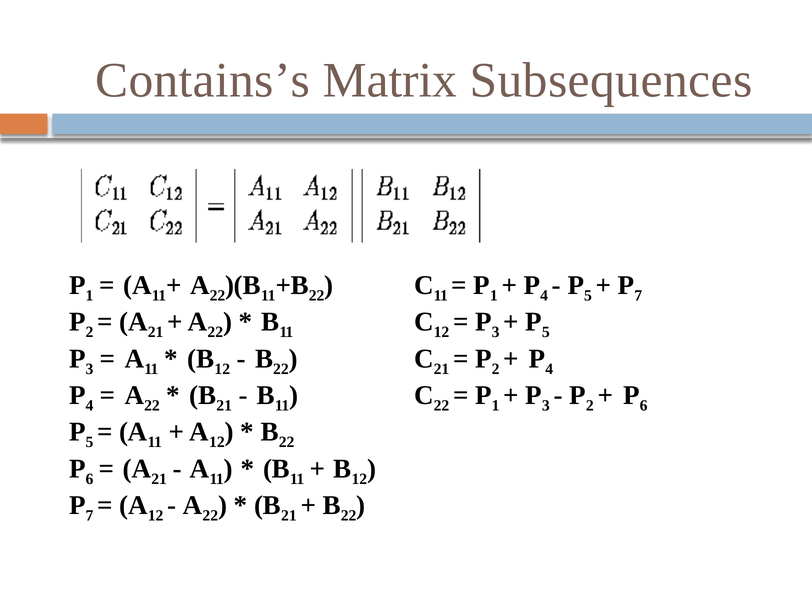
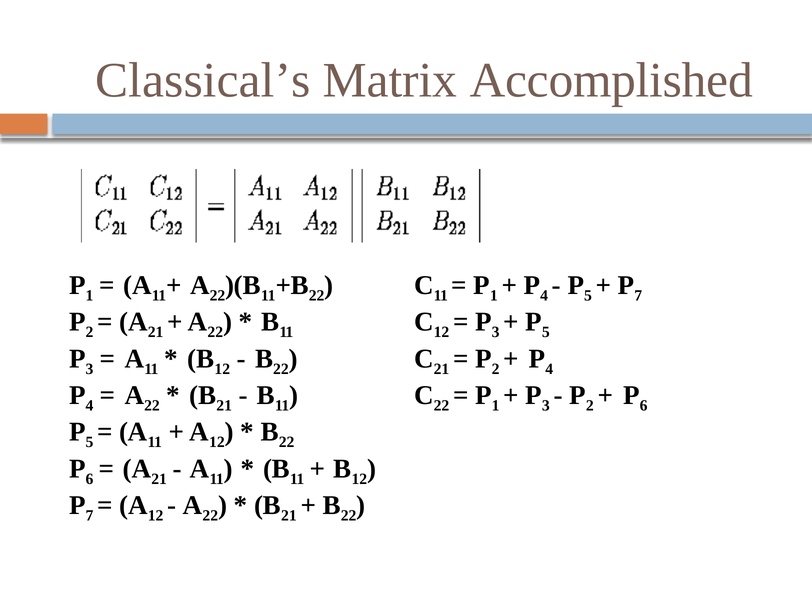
Contains’s: Contains’s -> Classical’s
Subsequences: Subsequences -> Accomplished
